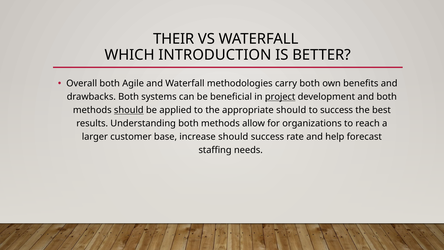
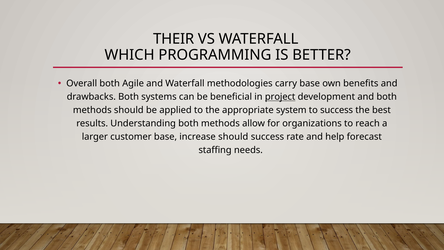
INTRODUCTION: INTRODUCTION -> PROGRAMMING
carry both: both -> base
should at (129, 110) underline: present -> none
appropriate should: should -> system
